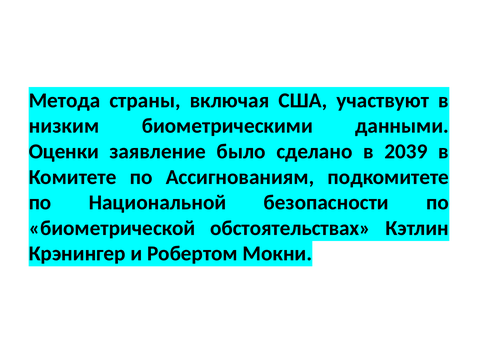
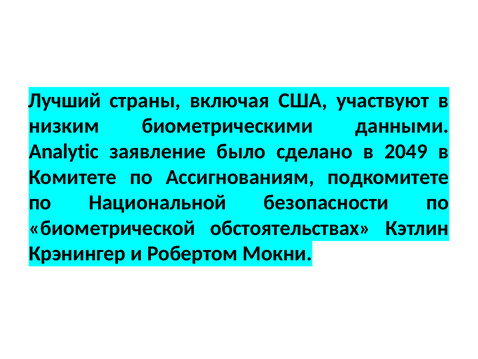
Метода: Метода -> Лучший
Оценки: Оценки -> Analytic
2039: 2039 -> 2049
